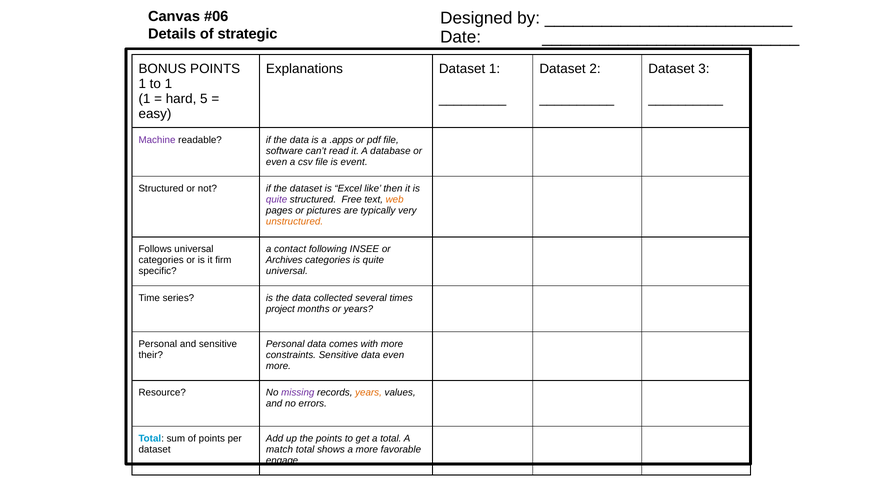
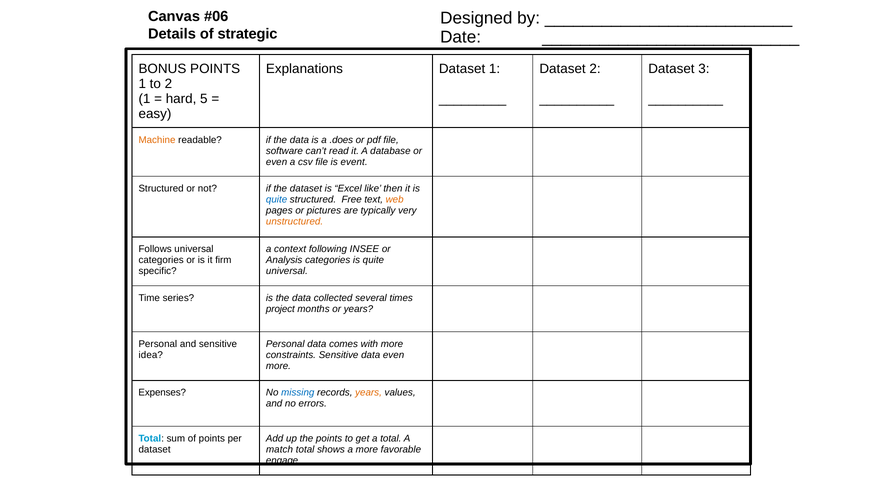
to 1: 1 -> 2
Machine colour: purple -> orange
.apps: .apps -> .does
quite at (277, 200) colour: purple -> blue
contact: contact -> context
Archives: Archives -> Analysis
their: their -> idea
Resource: Resource -> Expenses
missing colour: purple -> blue
